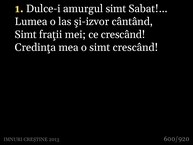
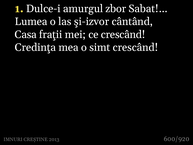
amurgul simt: simt -> zbor
Simt at (26, 34): Simt -> Casa
